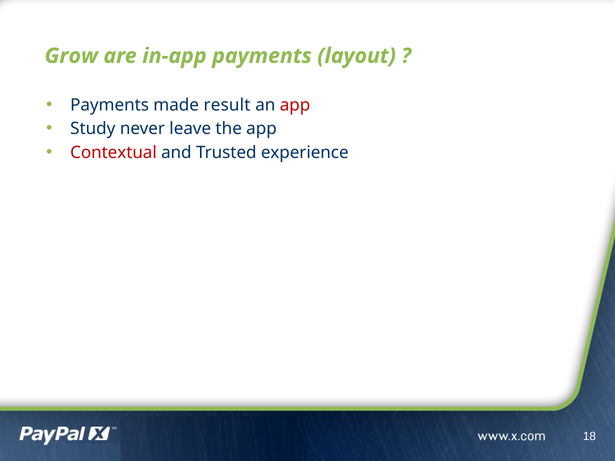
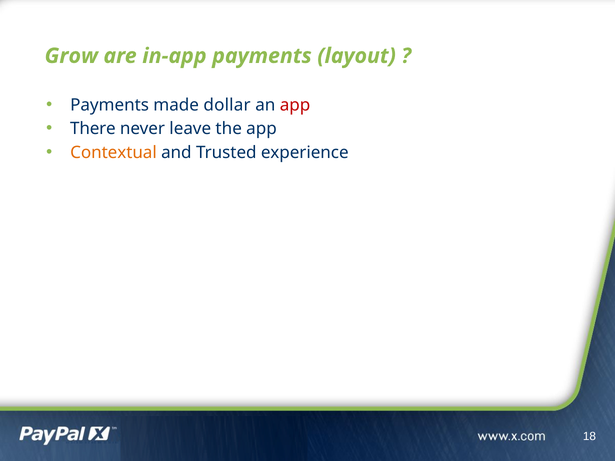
result: result -> dollar
Study: Study -> There
Contextual colour: red -> orange
